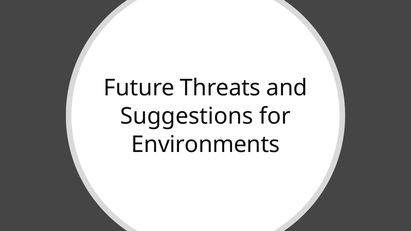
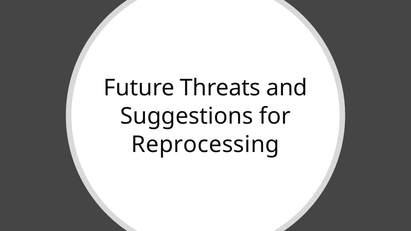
Environments: Environments -> Reprocessing
